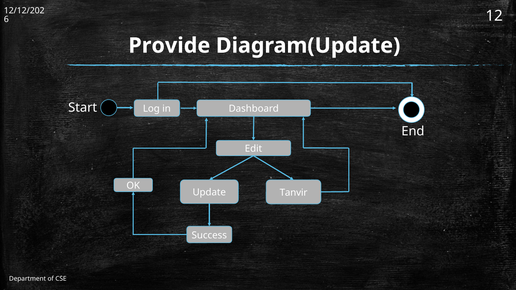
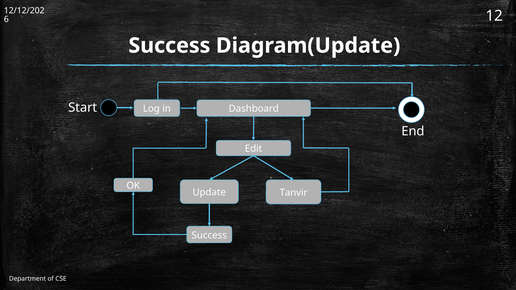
Provide at (169, 46): Provide -> Success
